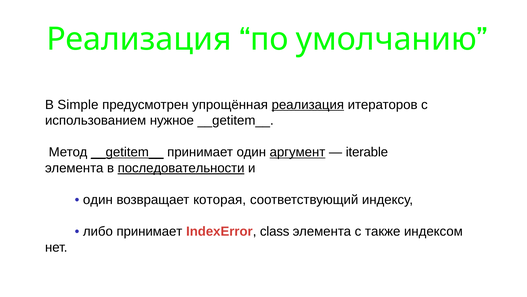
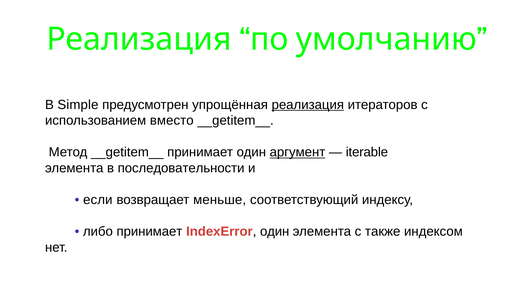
нужное: нужное -> вместо
__getitem__ at (127, 152) underline: present -> none
последовательности underline: present -> none
один at (98, 199): один -> если
которая: которая -> меньше
IndexError class: class -> один
